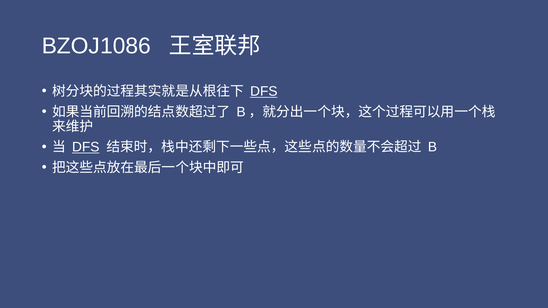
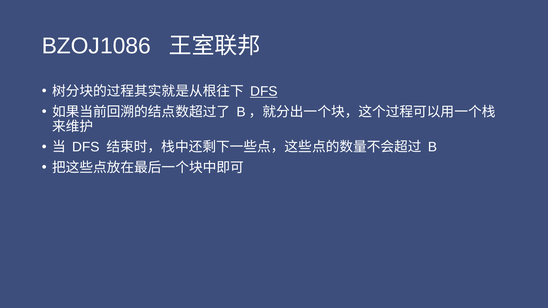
DFS at (86, 147) underline: present -> none
